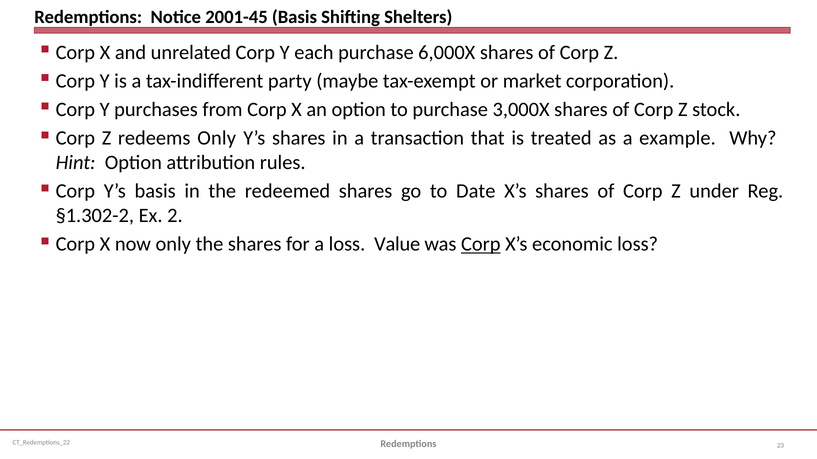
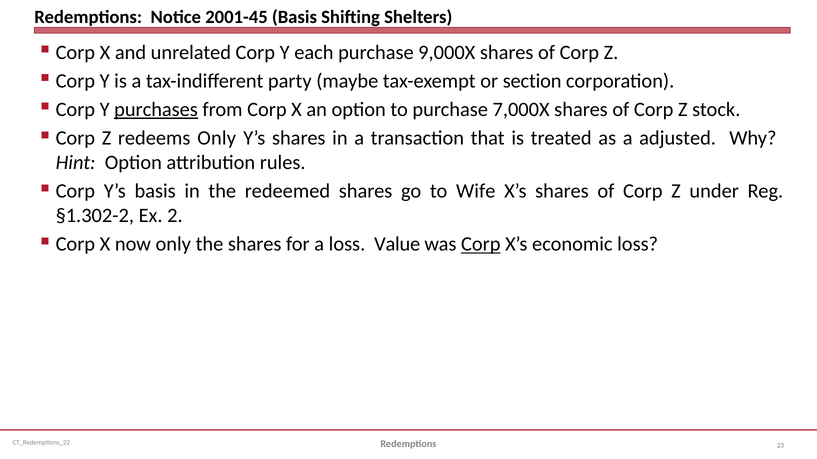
6,000X: 6,000X -> 9,000X
market: market -> section
purchases underline: none -> present
3,000X: 3,000X -> 7,000X
example: example -> adjusted
Date: Date -> Wife
